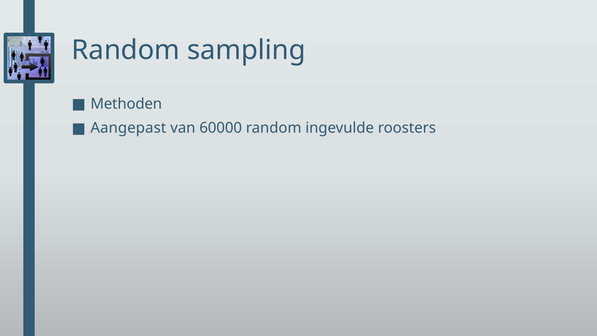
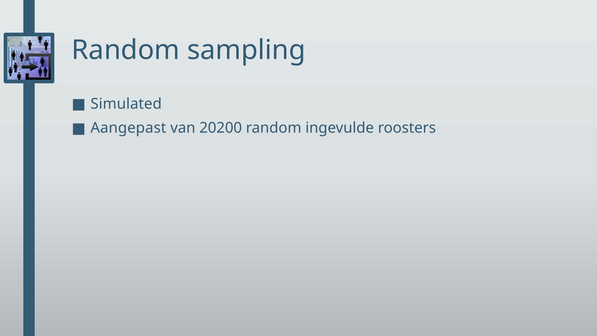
Methoden: Methoden -> Simulated
60000: 60000 -> 20200
